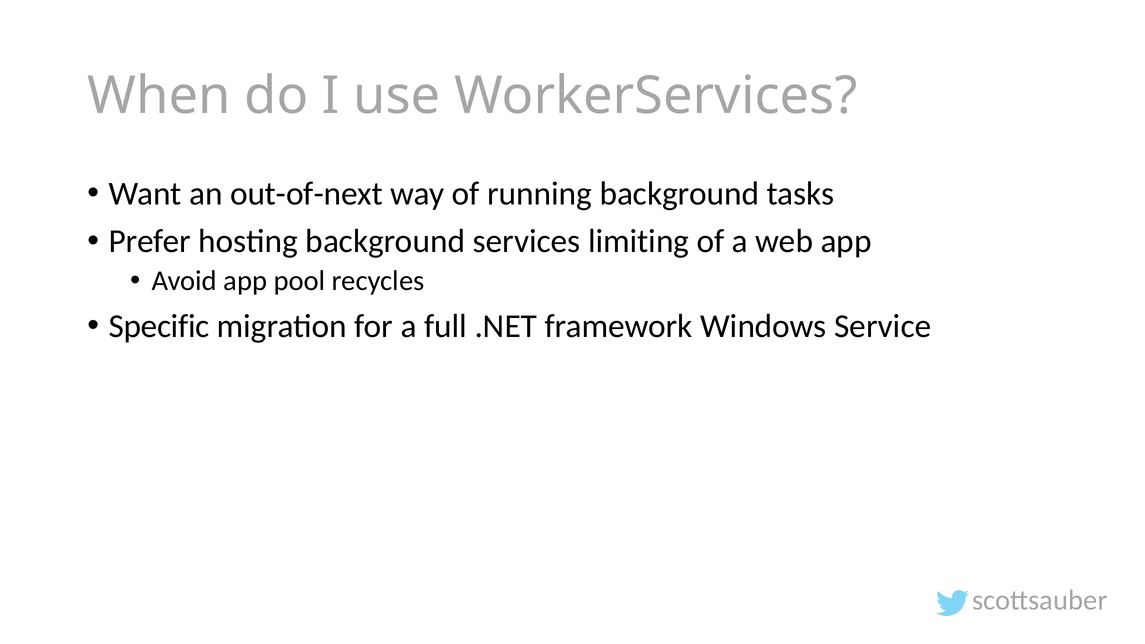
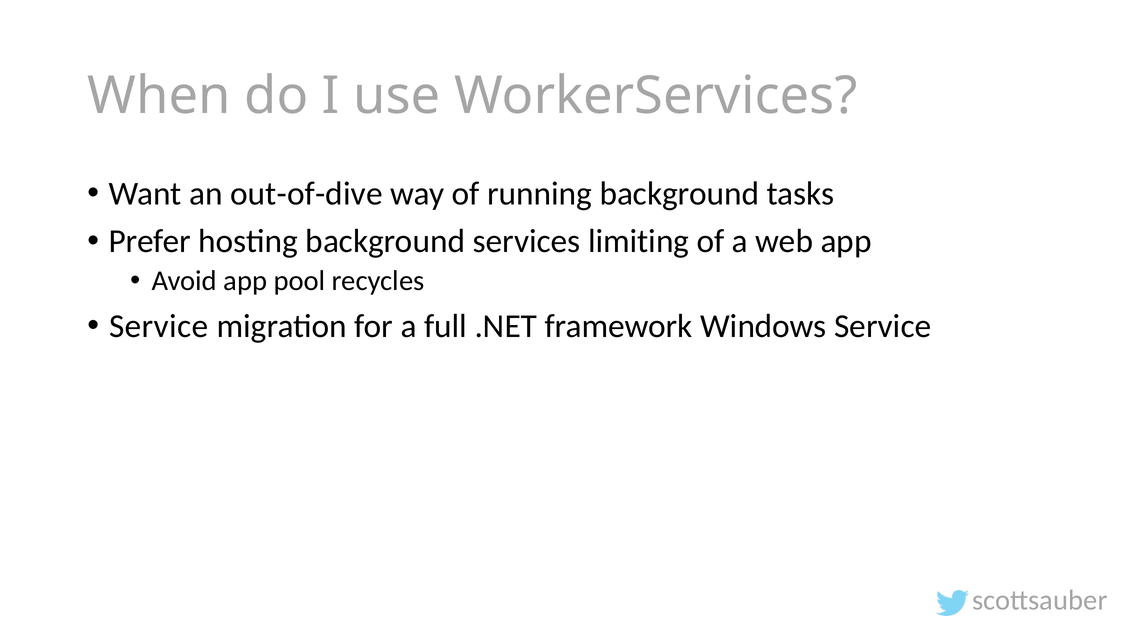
out-of-next: out-of-next -> out-of-dive
Specific at (159, 326): Specific -> Service
